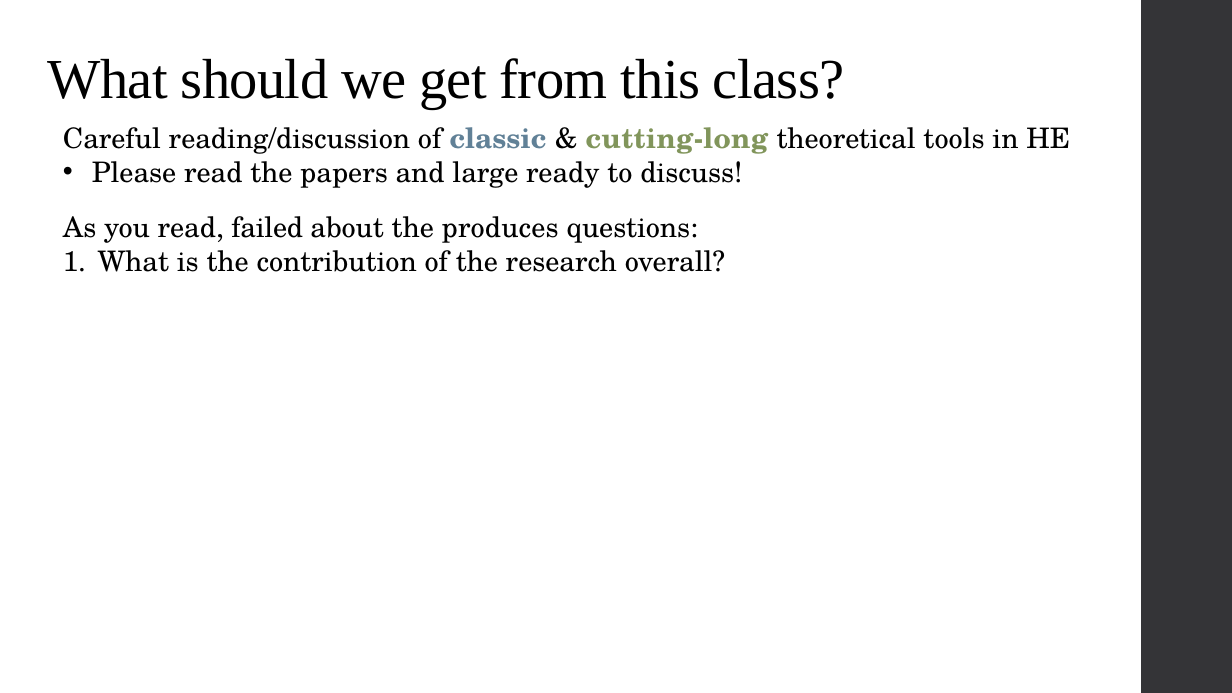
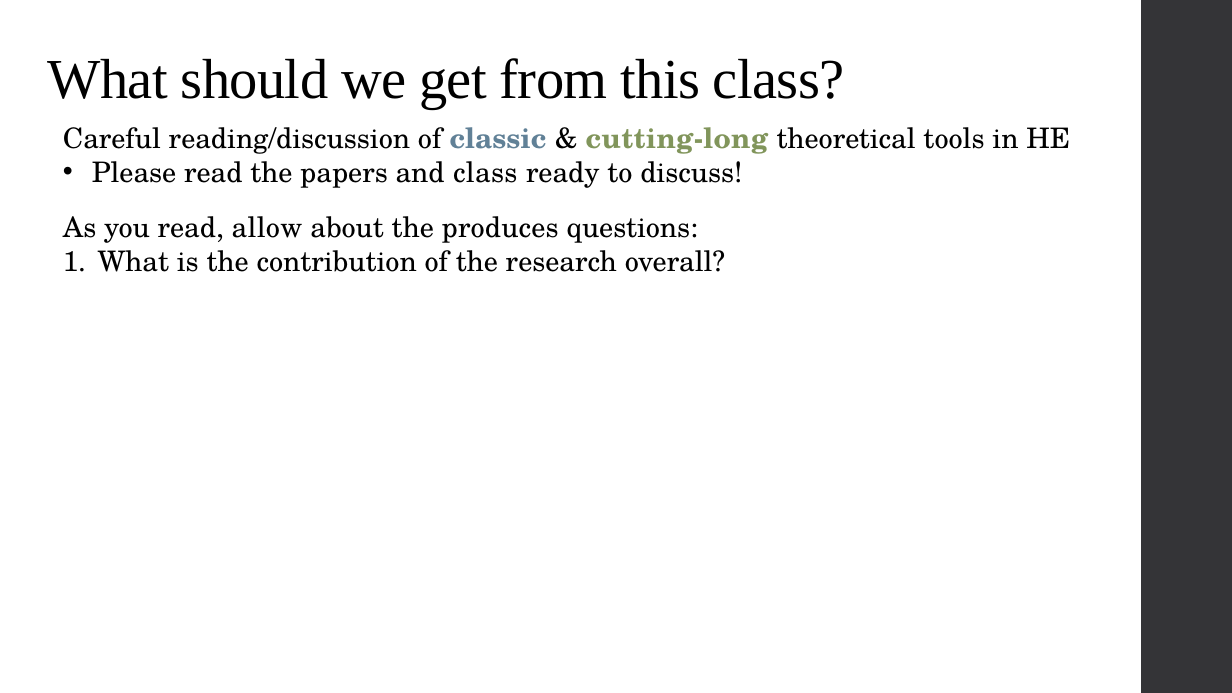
and large: large -> class
failed: failed -> allow
